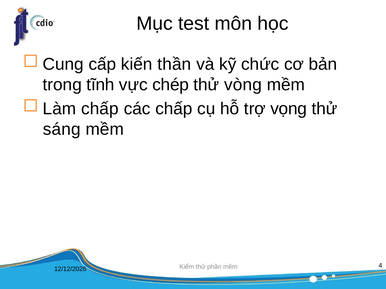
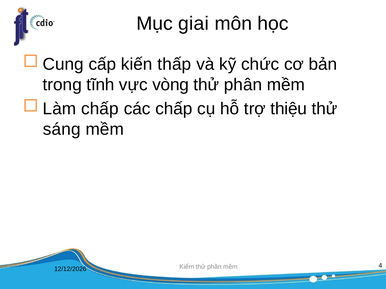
test: test -> giai
thần: thần -> thấp
chép: chép -> vòng
vòng: vòng -> phân
vọng: vọng -> thiệu
